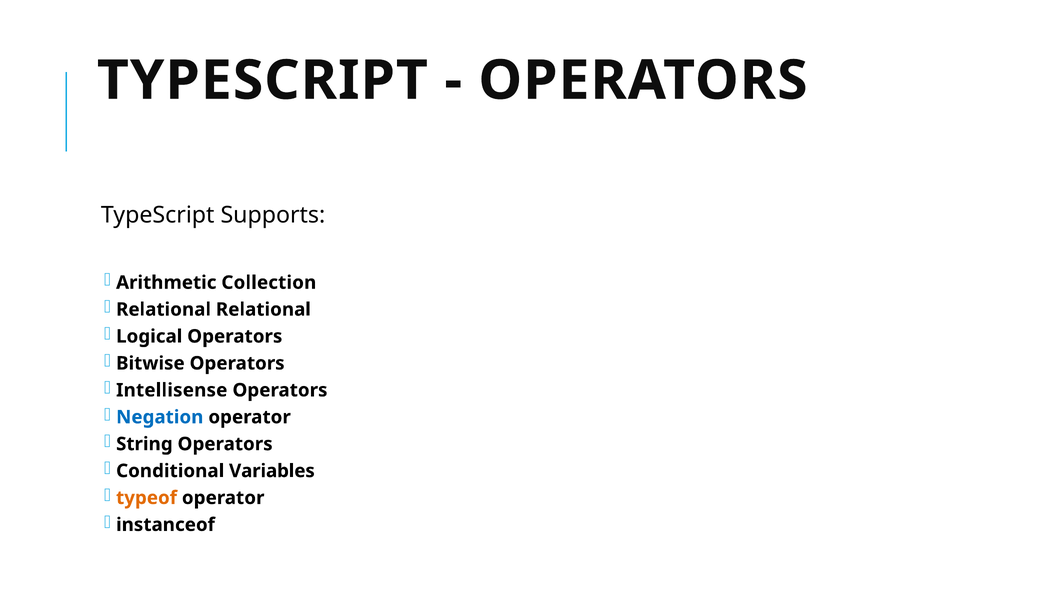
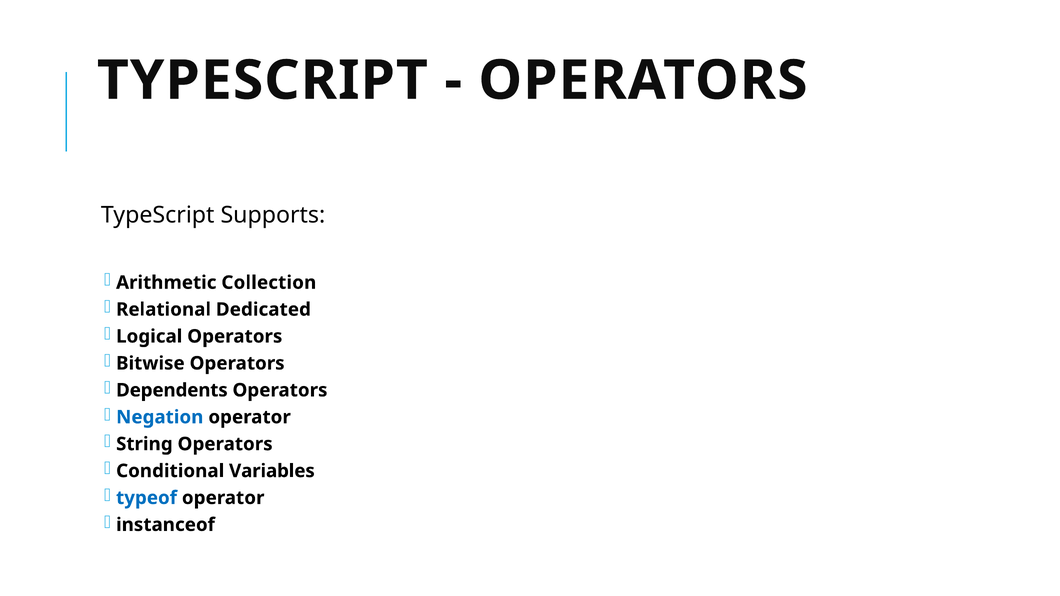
Relational Relational: Relational -> Dedicated
Intellisense: Intellisense -> Dependents
typeof colour: orange -> blue
